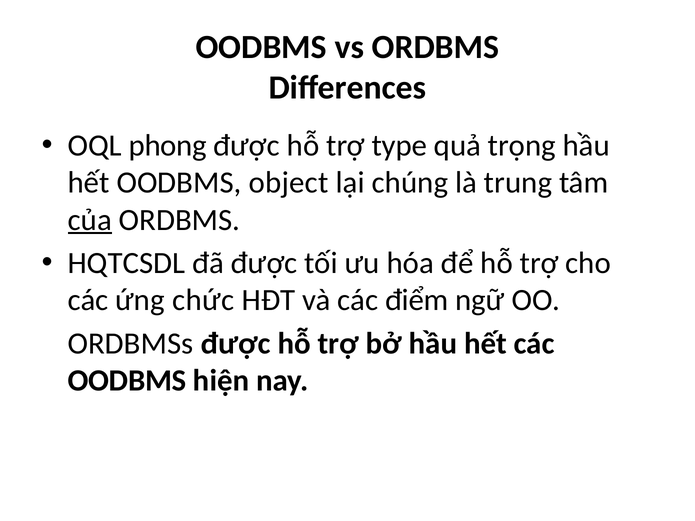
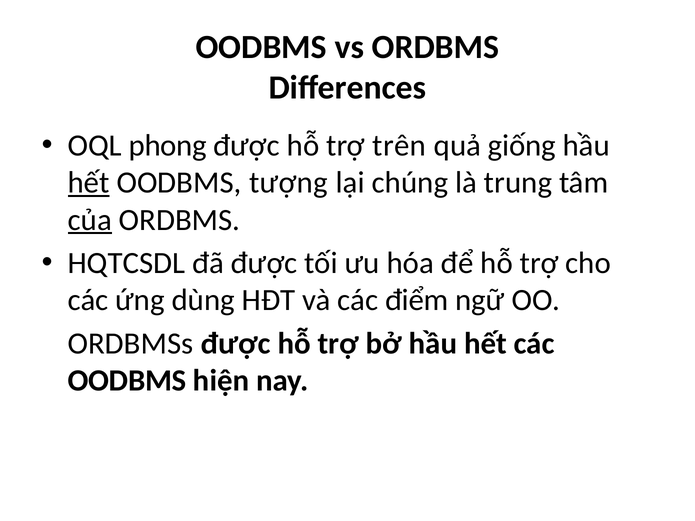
type: type -> trên
trọng: trọng -> giống
hết at (89, 183) underline: none -> present
object: object -> tượng
chức: chức -> dùng
